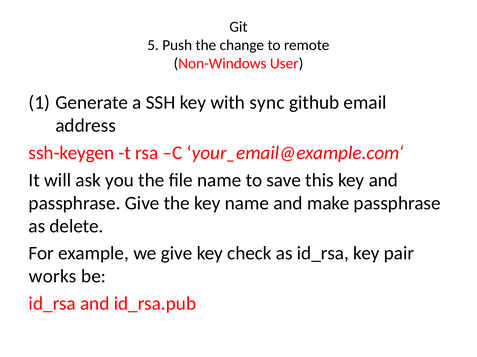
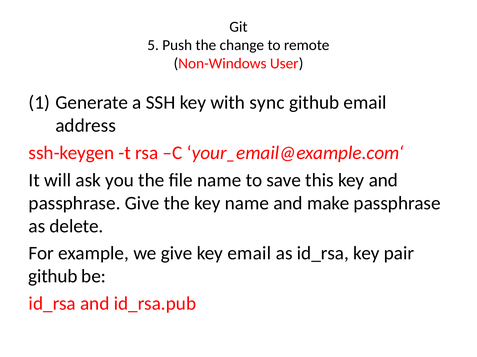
key check: check -> email
works at (53, 277): works -> github
